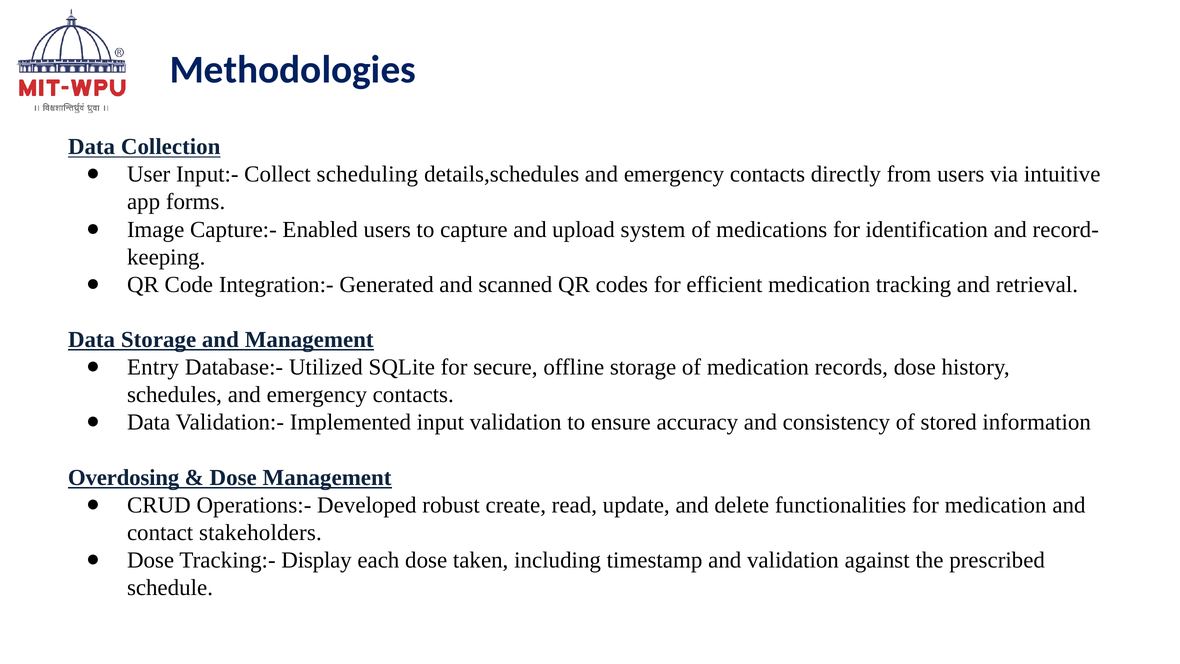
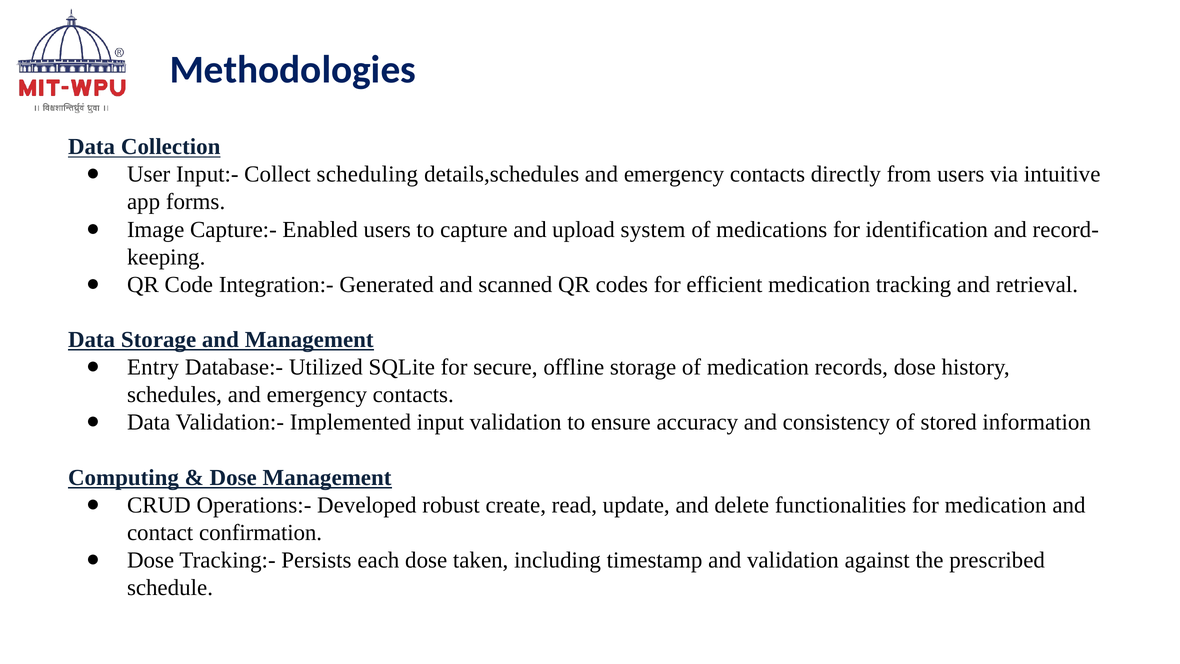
Overdosing: Overdosing -> Computing
stakeholders: stakeholders -> confirmation
Display: Display -> Persists
